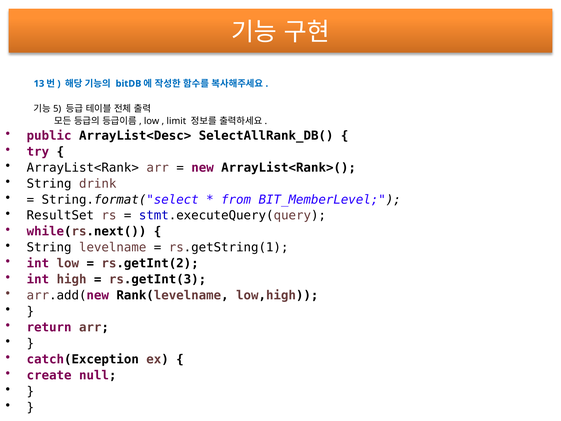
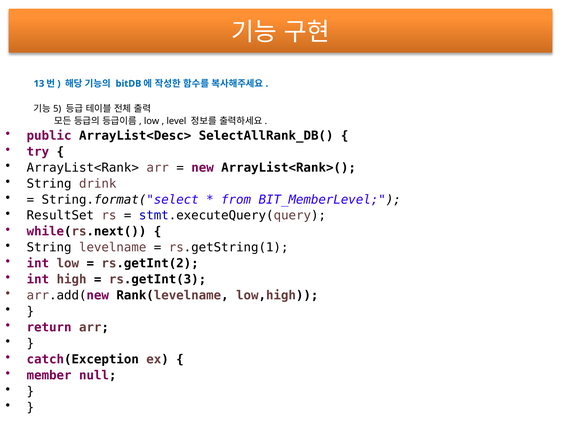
limit: limit -> level
create: create -> member
